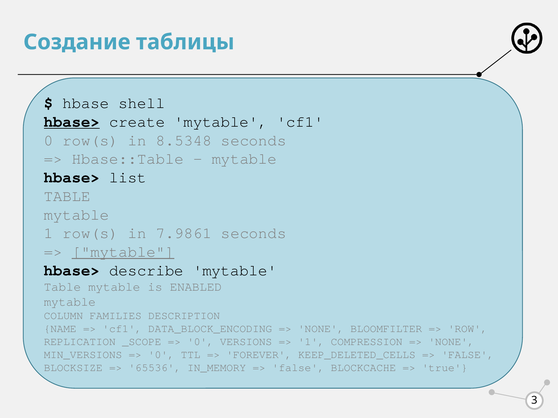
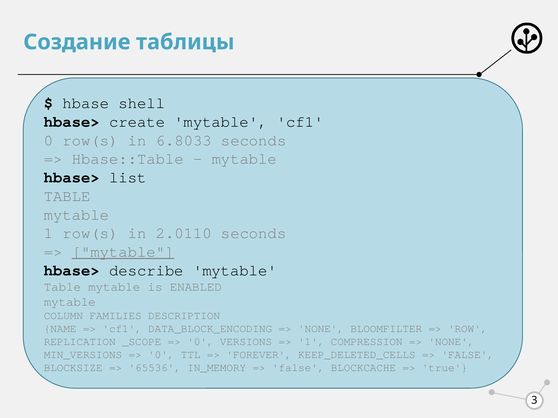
hbase> at (72, 122) underline: present -> none
8.5348: 8.5348 -> 6.8033
7.9861: 7.9861 -> 2.0110
